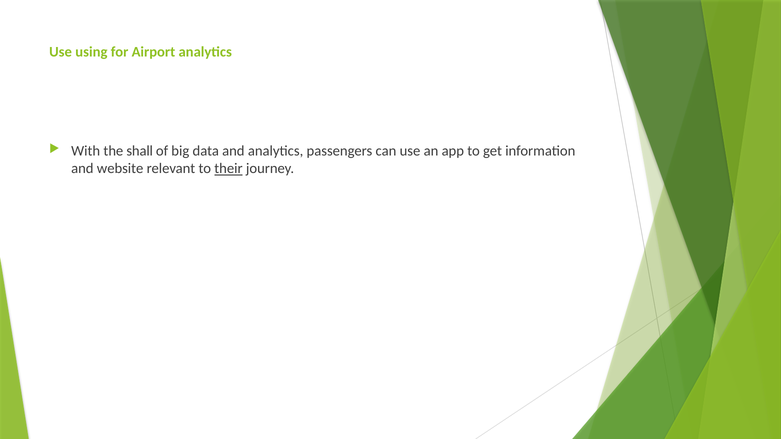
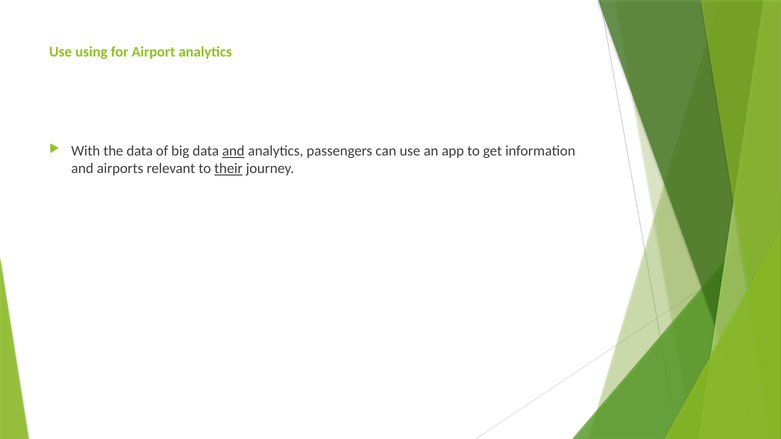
the shall: shall -> data
and at (233, 151) underline: none -> present
website: website -> airports
